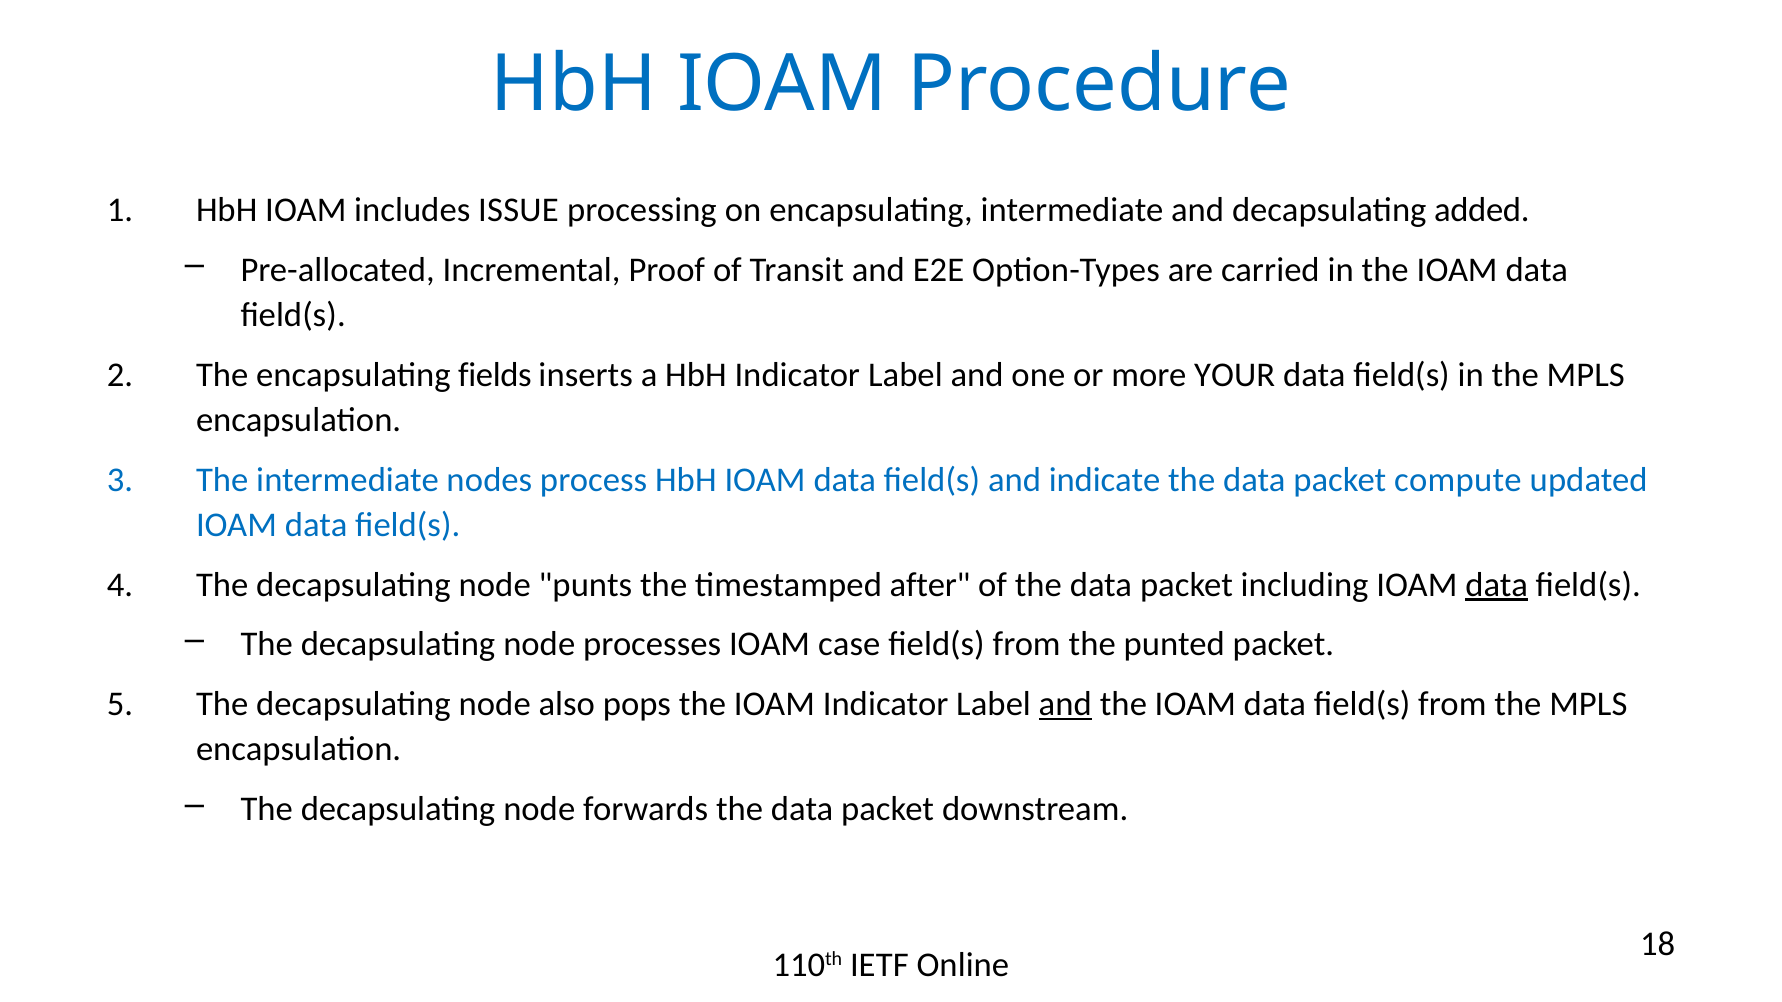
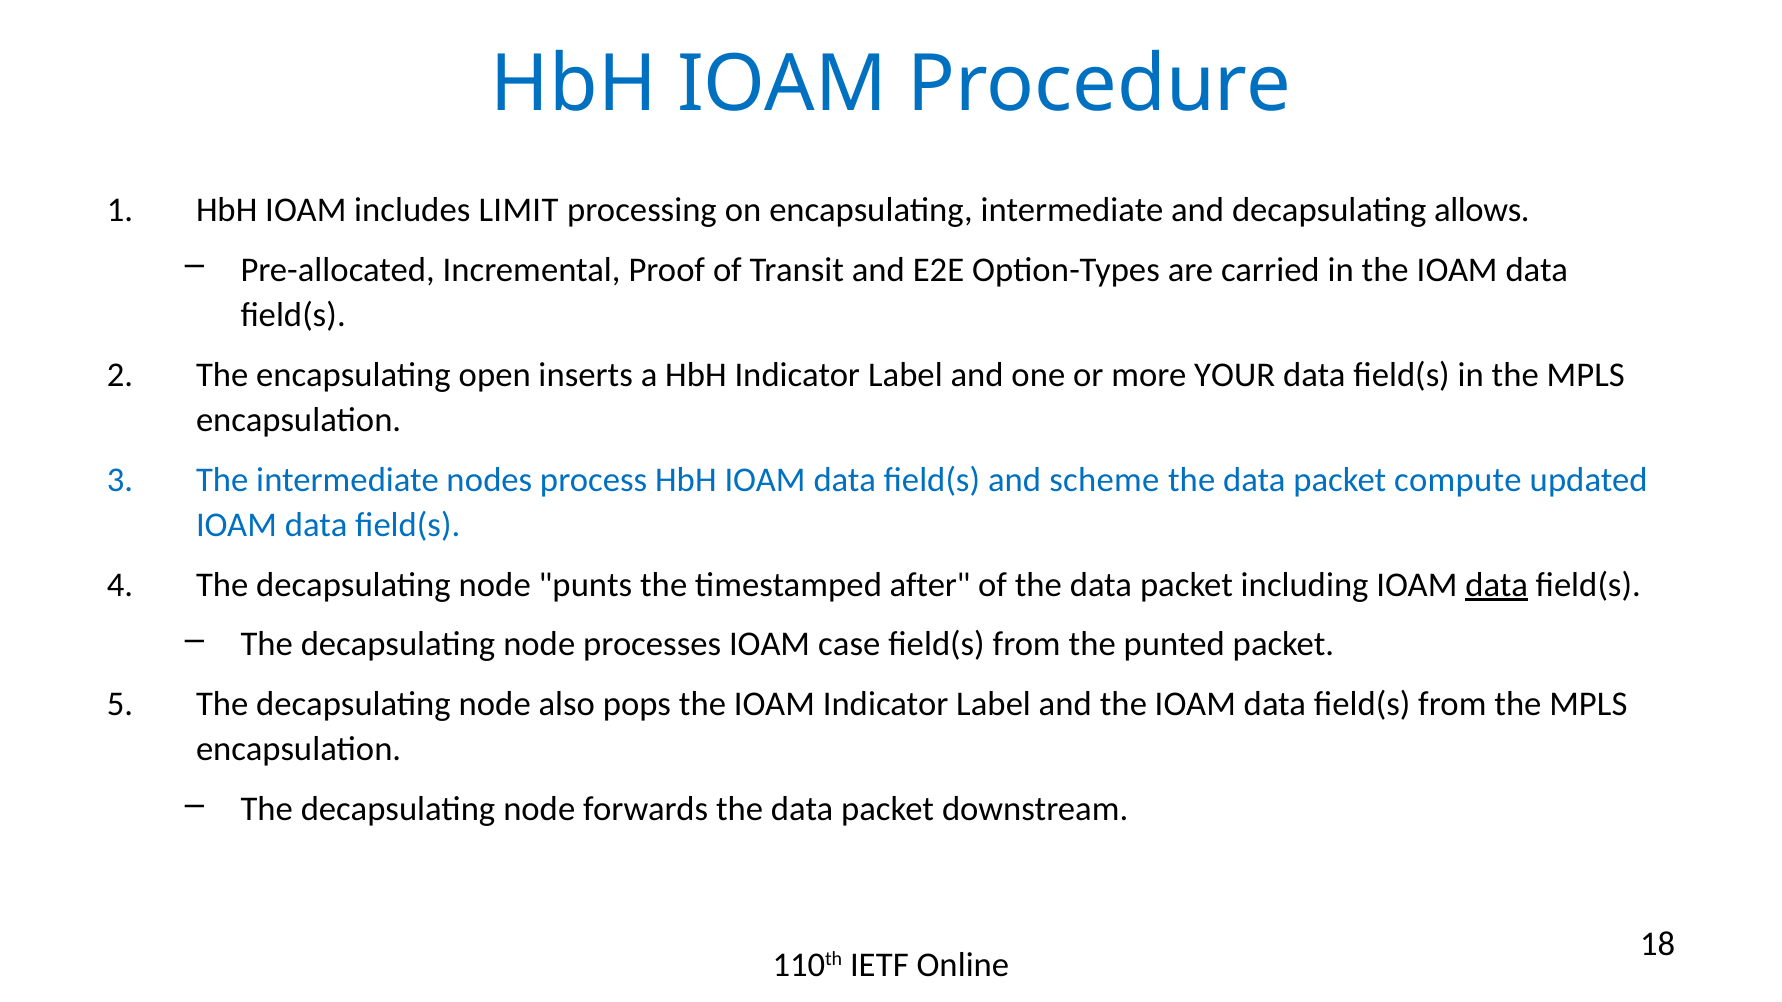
ISSUE: ISSUE -> LIMIT
added: added -> allows
fields: fields -> open
indicate: indicate -> scheme
and at (1065, 705) underline: present -> none
